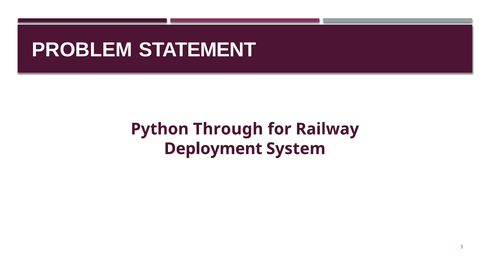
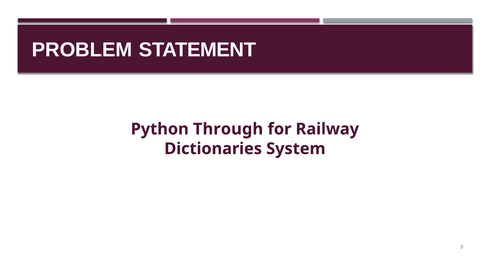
Deployment: Deployment -> Dictionaries
